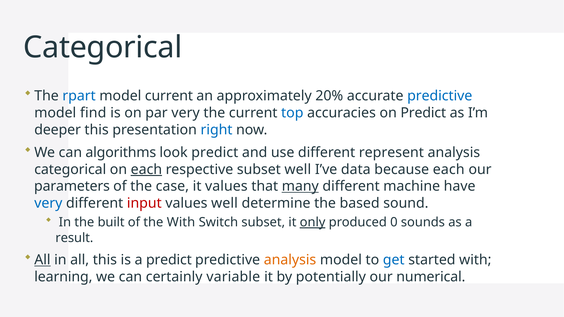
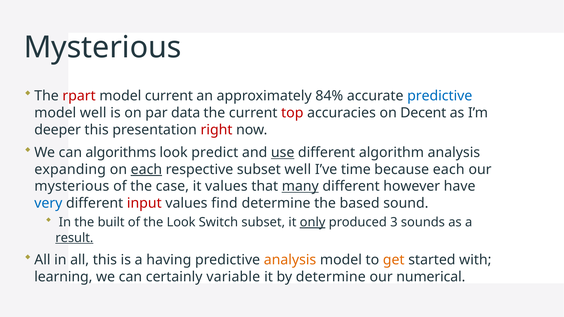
Categorical at (103, 47): Categorical -> Mysterious
rpart colour: blue -> red
20%: 20% -> 84%
model find: find -> well
par very: very -> data
top colour: blue -> red
on Predict: Predict -> Decent
right colour: blue -> red
use underline: none -> present
represent: represent -> algorithm
categorical at (70, 170): categorical -> expanding
data: data -> time
parameters at (72, 186): parameters -> mysterious
machine: machine -> however
values well: well -> find
the With: With -> Look
0: 0 -> 3
result underline: none -> present
All at (42, 260) underline: present -> none
a predict: predict -> having
get colour: blue -> orange
by potentially: potentially -> determine
